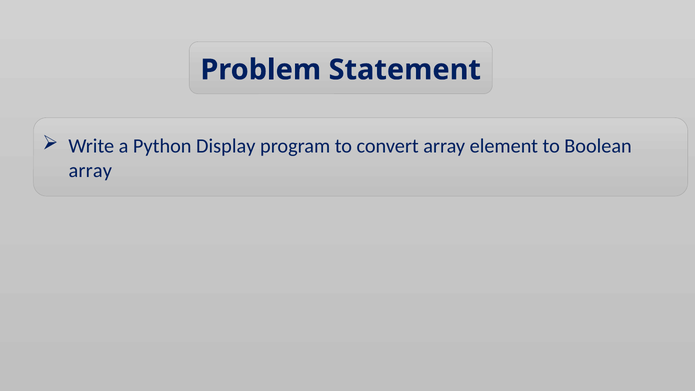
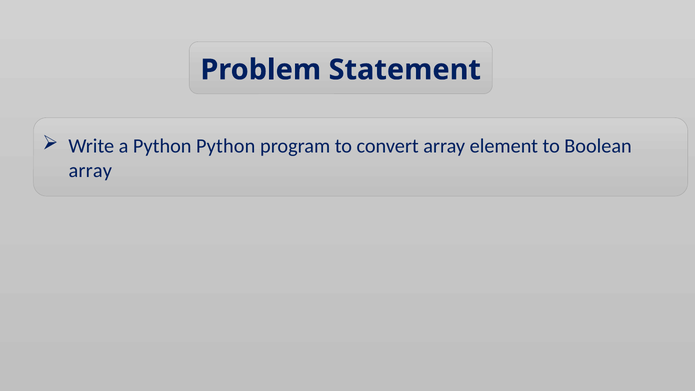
Python Display: Display -> Python
